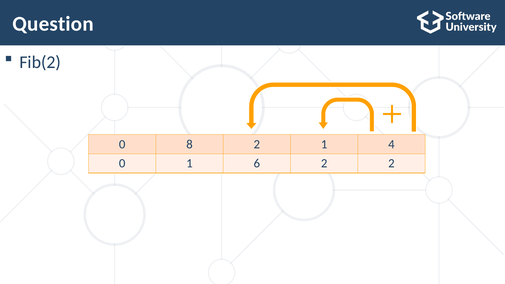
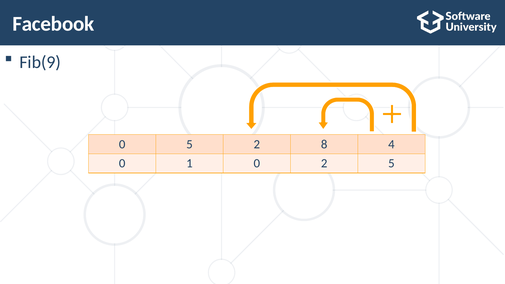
Question: Question -> Facebook
Fib(2: Fib(2 -> Fib(9
0 8: 8 -> 5
2 1: 1 -> 8
1 6: 6 -> 0
2 2: 2 -> 5
